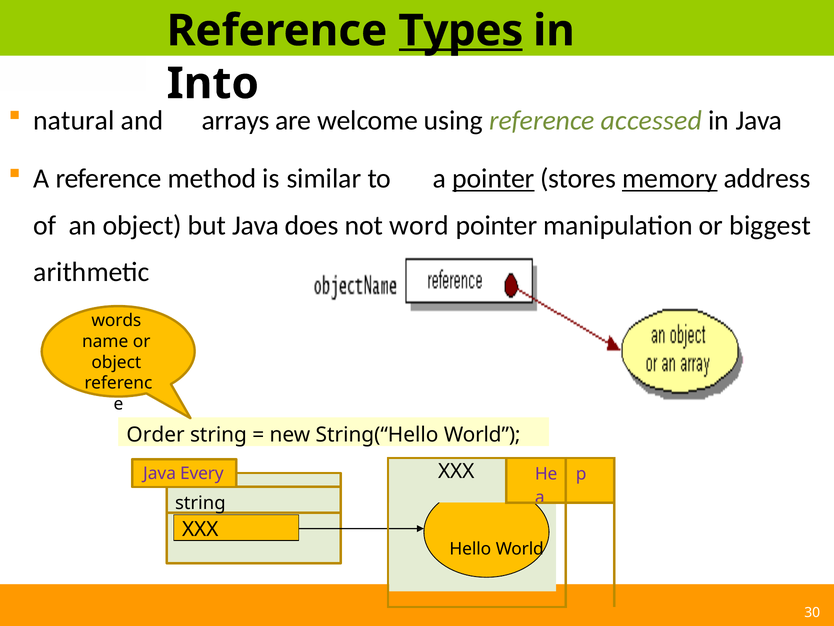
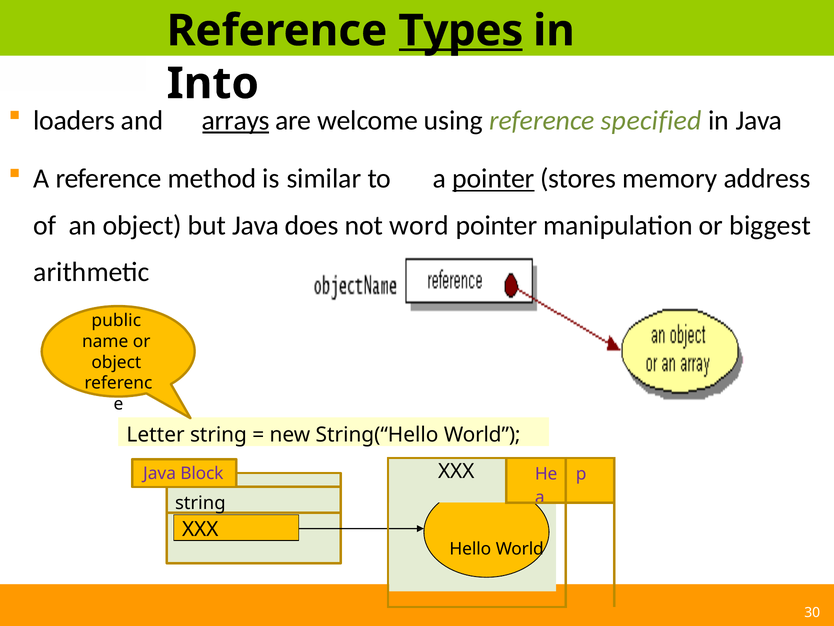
natural: natural -> loaders
arrays underline: none -> present
accessed: accessed -> specified
memory underline: present -> none
words: words -> public
Order: Order -> Letter
Every: Every -> Block
